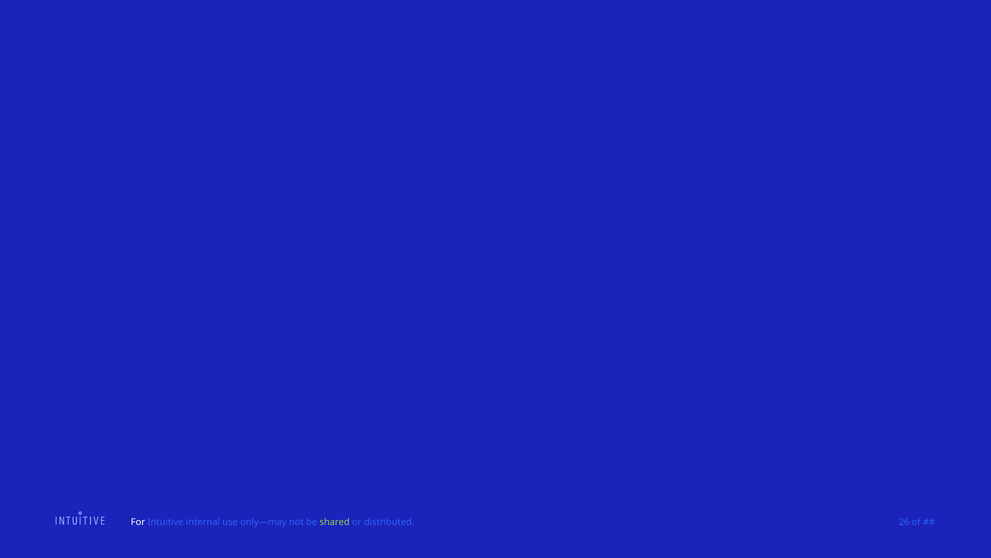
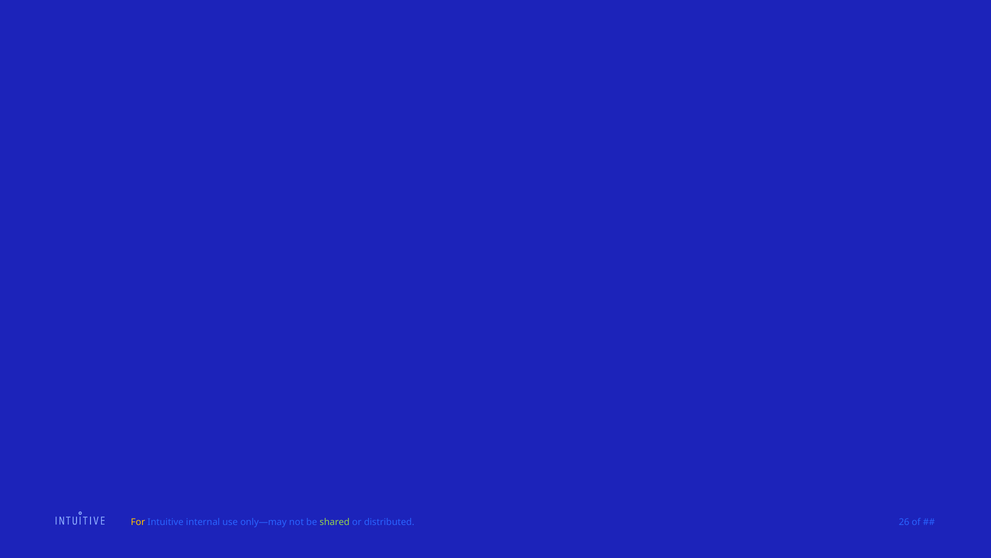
For colour: white -> yellow
